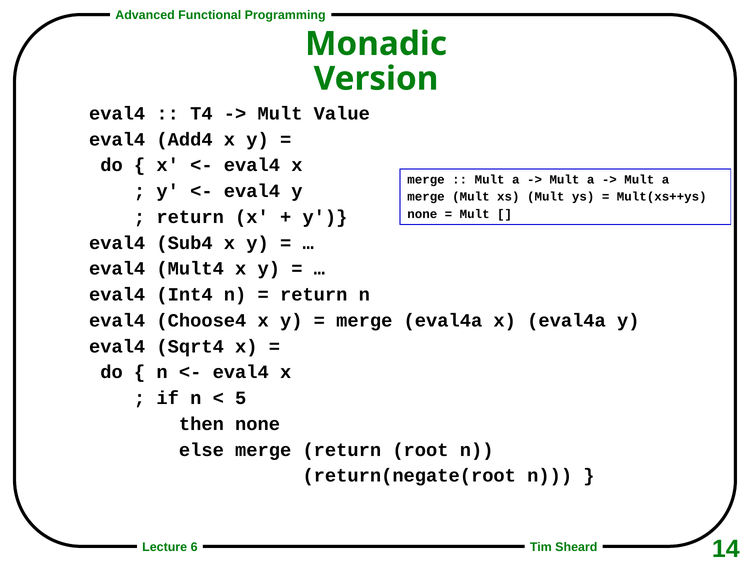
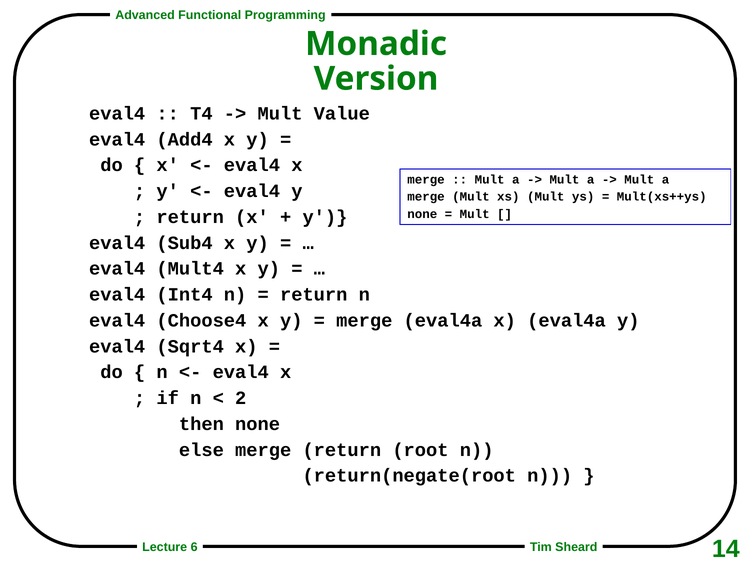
5: 5 -> 2
